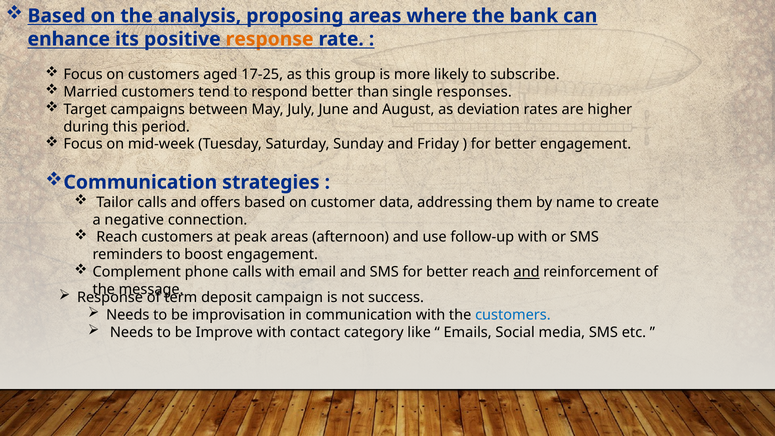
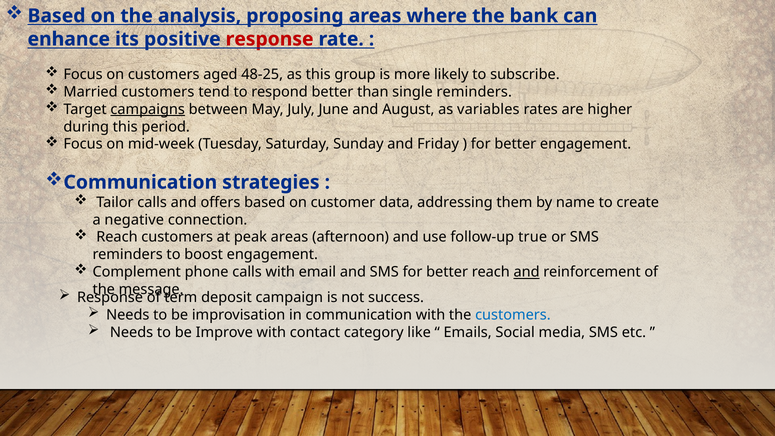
response at (270, 39) colour: orange -> red
17-25: 17-25 -> 48-25
single responses: responses -> reminders
campaigns underline: none -> present
deviation: deviation -> variables
follow-up with: with -> true
